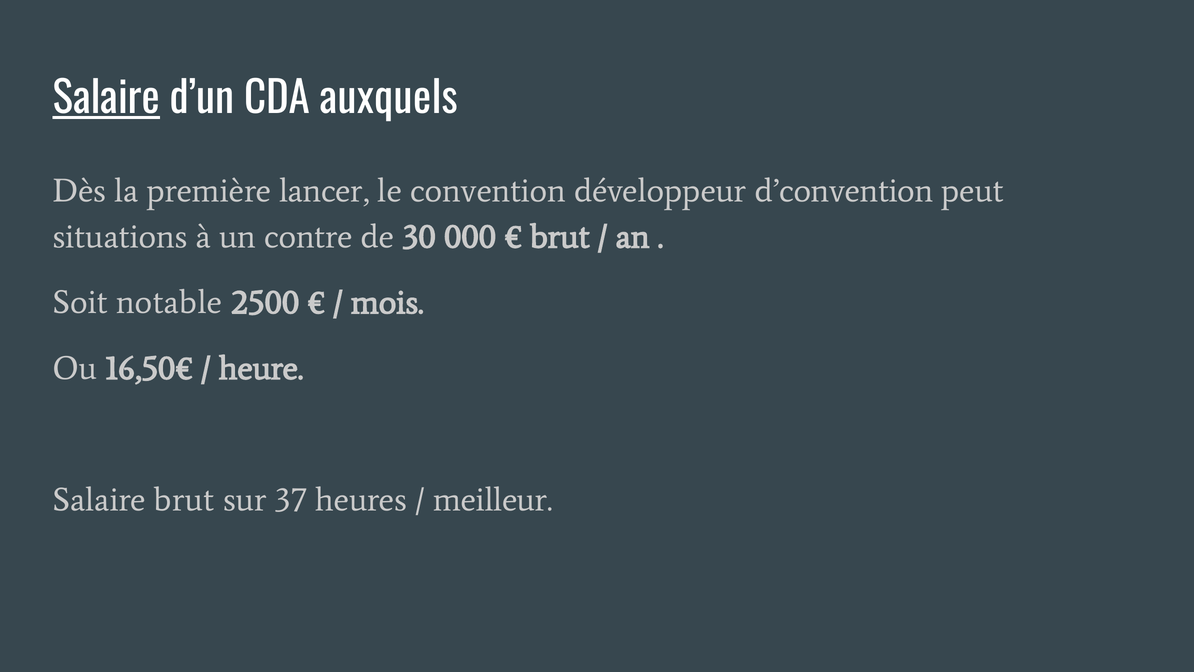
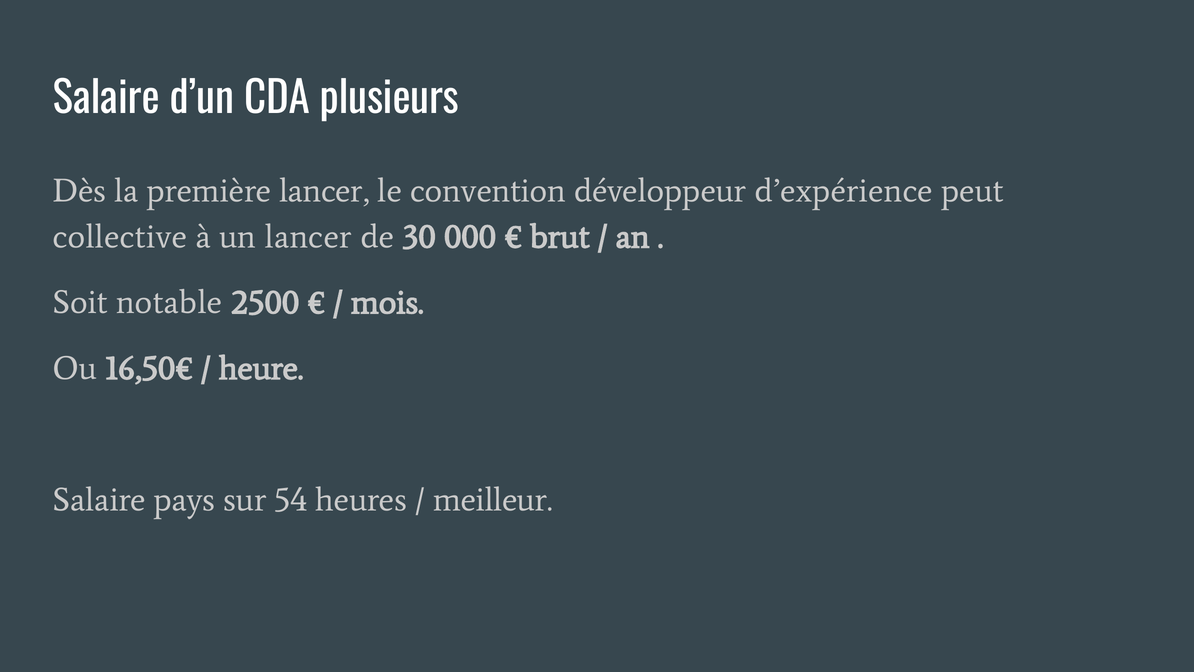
Salaire at (106, 99) underline: present -> none
auxquels: auxquels -> plusieurs
d’convention: d’convention -> d’expérience
situations: situations -> collective
un contre: contre -> lancer
Salaire brut: brut -> pays
37: 37 -> 54
